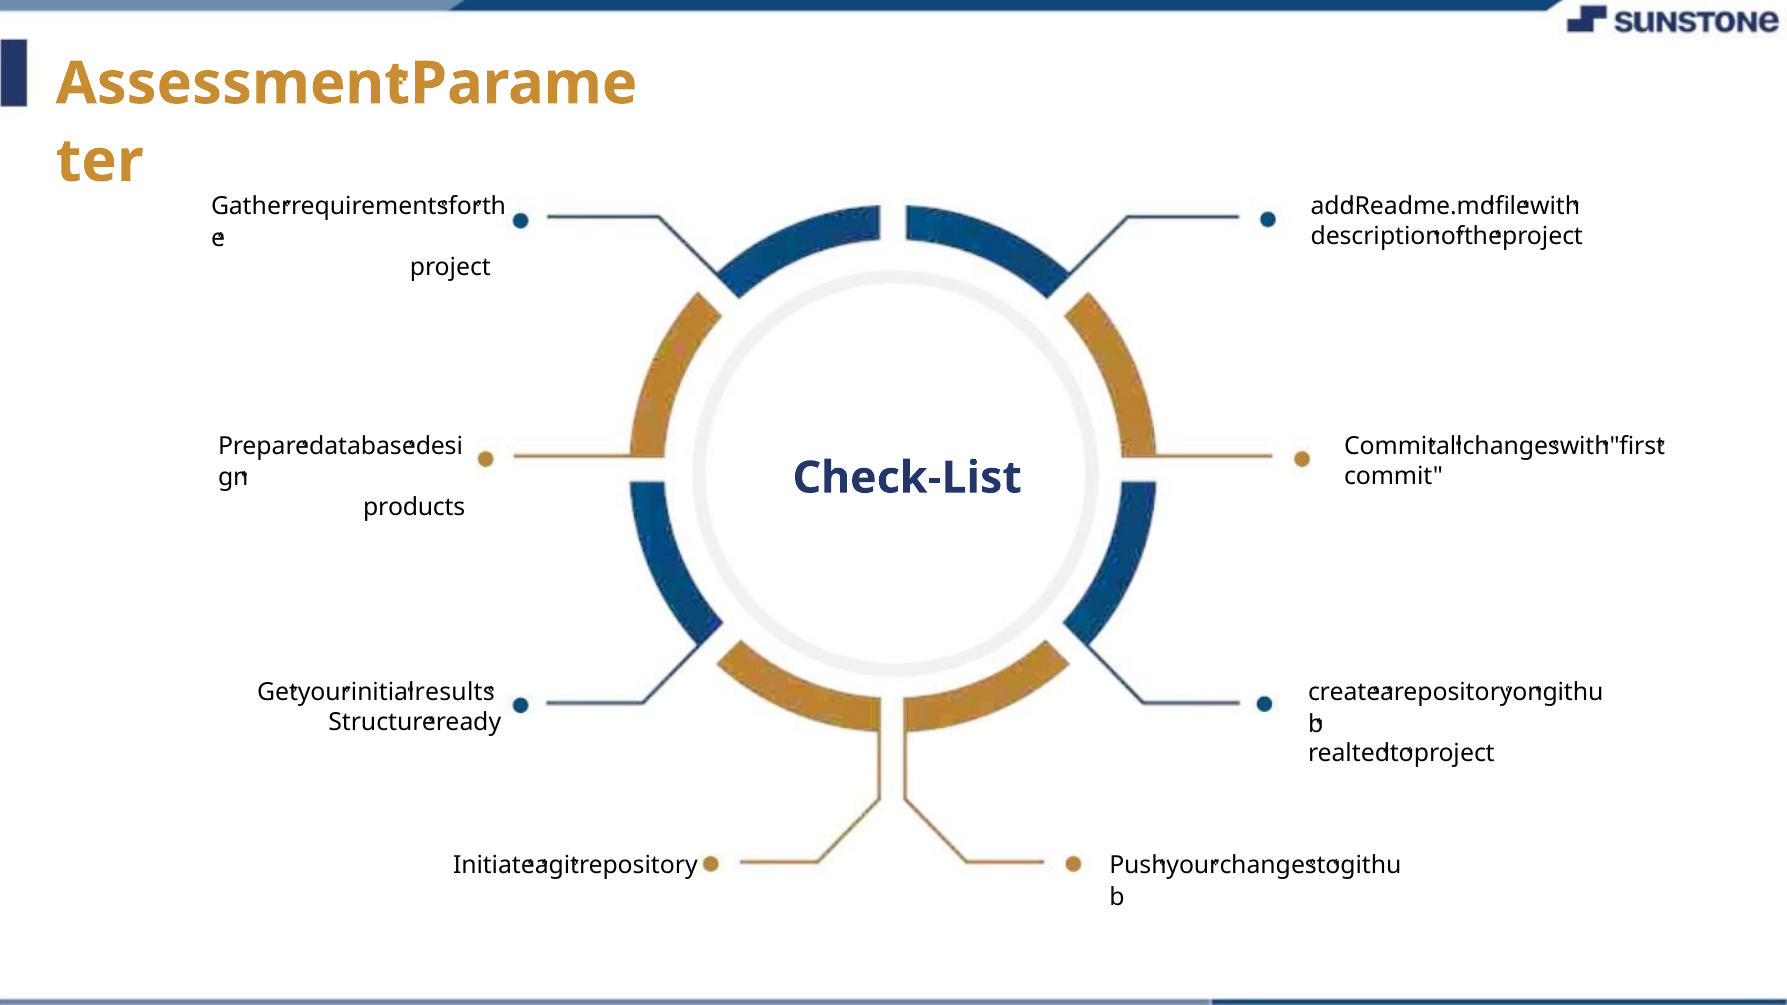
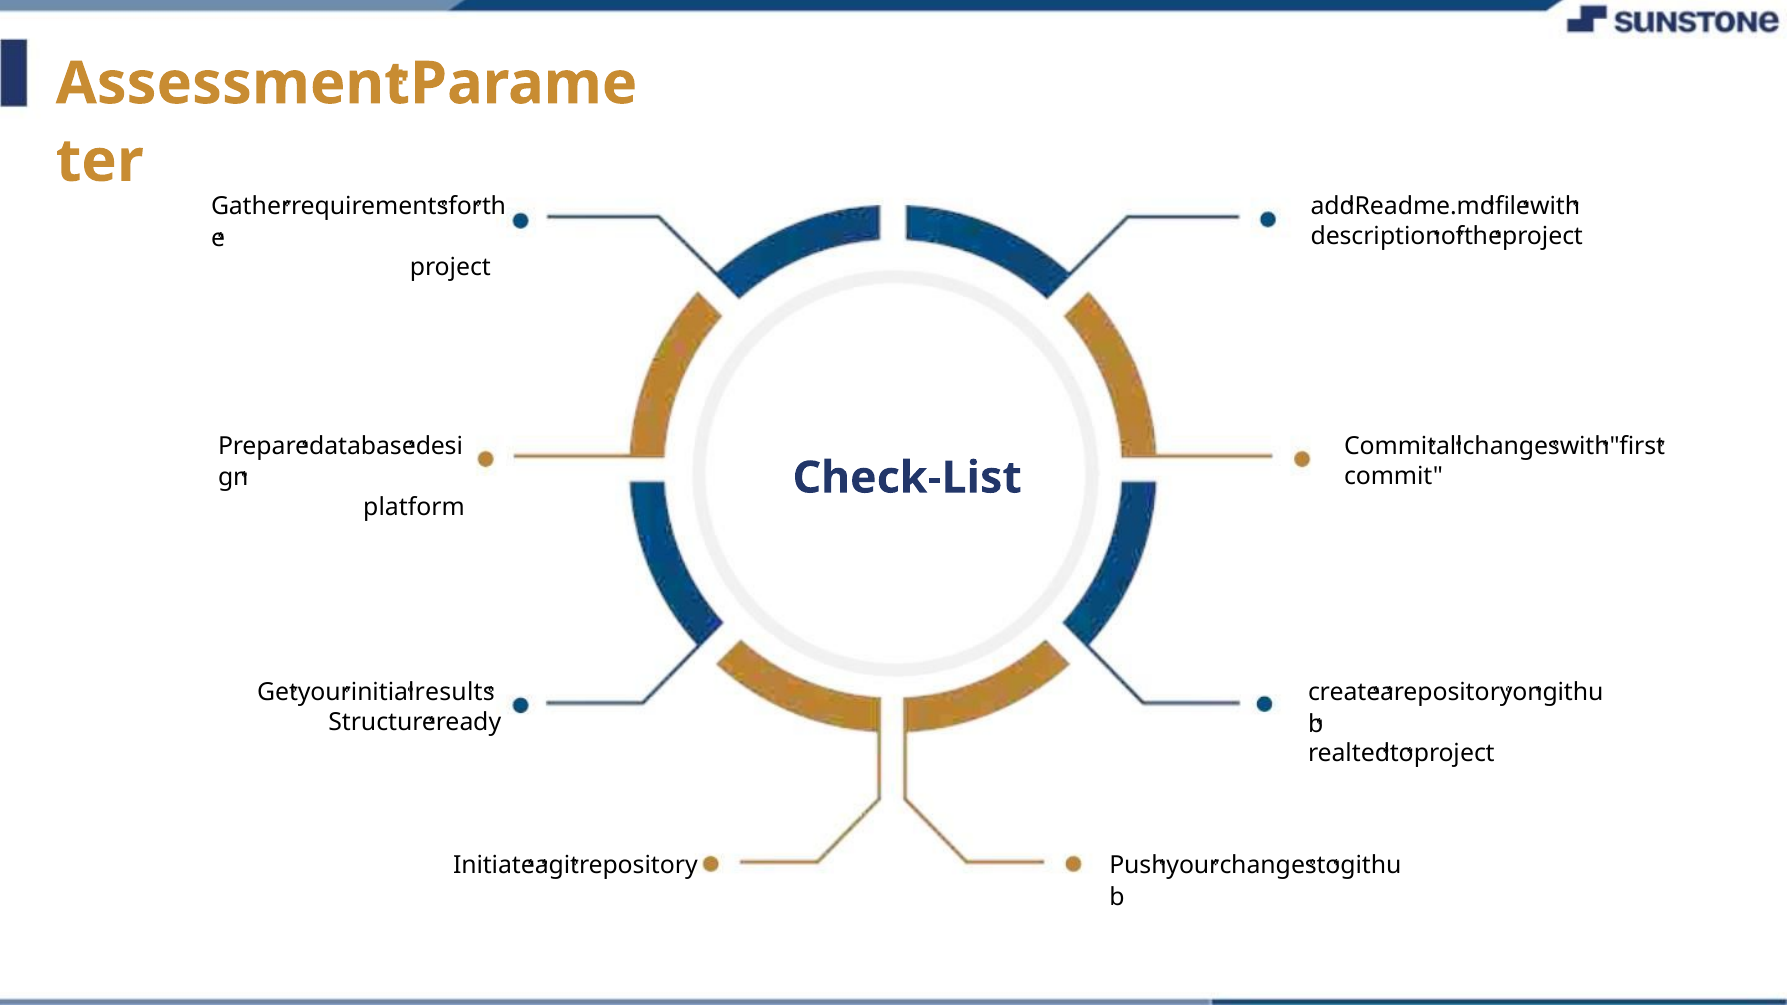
products: products -> platform
